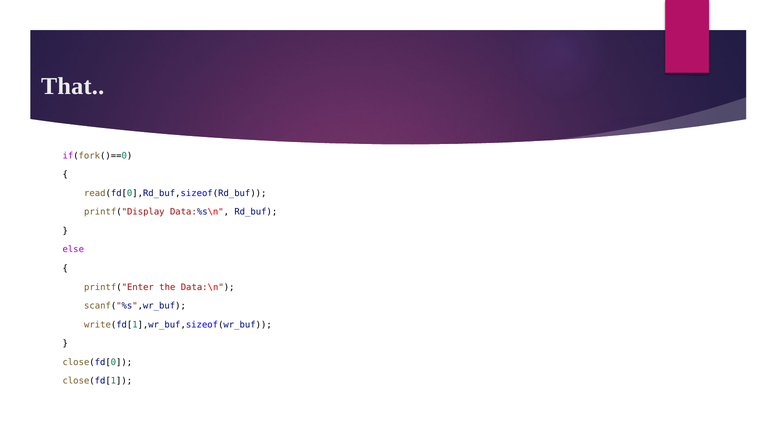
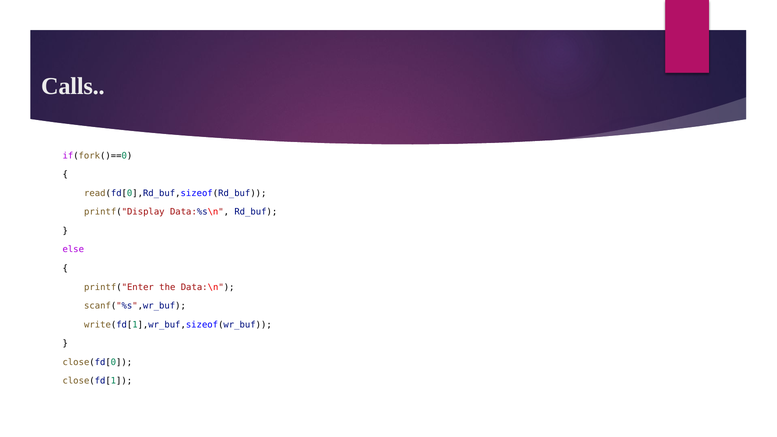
That: That -> Calls
